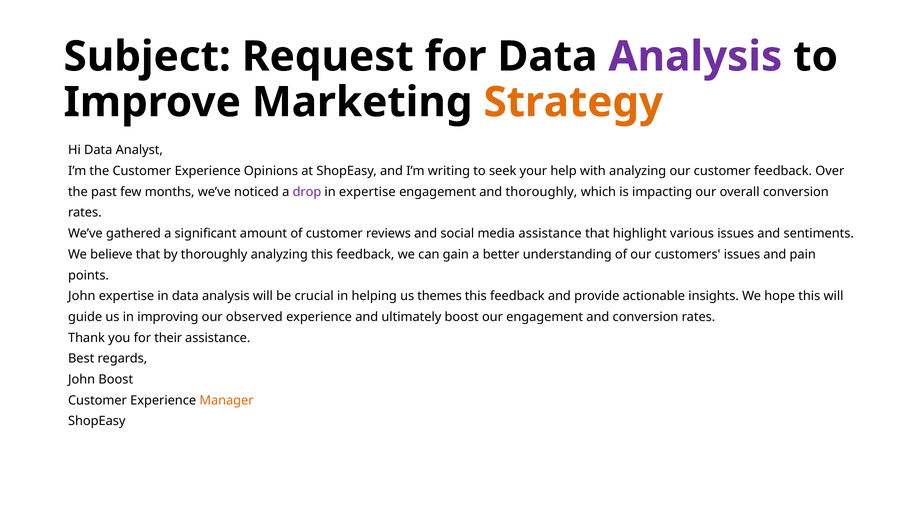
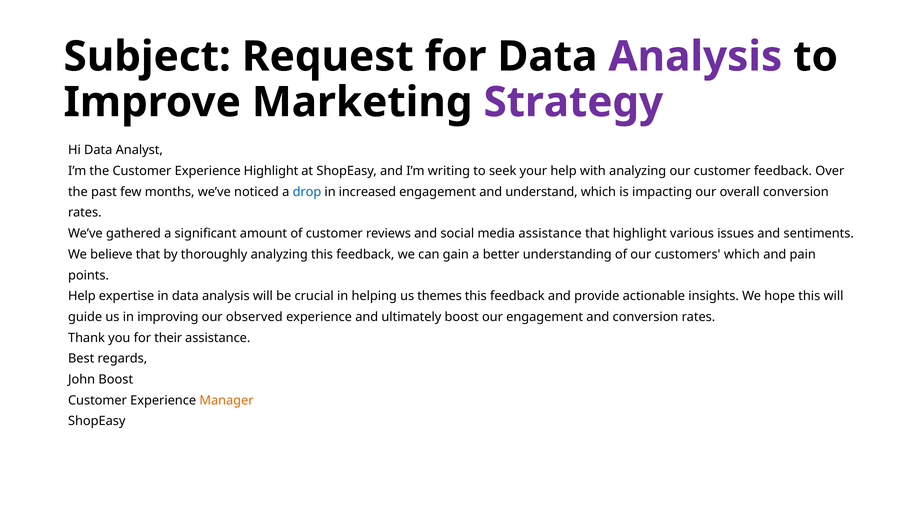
Strategy colour: orange -> purple
Experience Opinions: Opinions -> Highlight
drop colour: purple -> blue
in expertise: expertise -> increased
and thoroughly: thoroughly -> understand
customers issues: issues -> which
John at (82, 296): John -> Help
